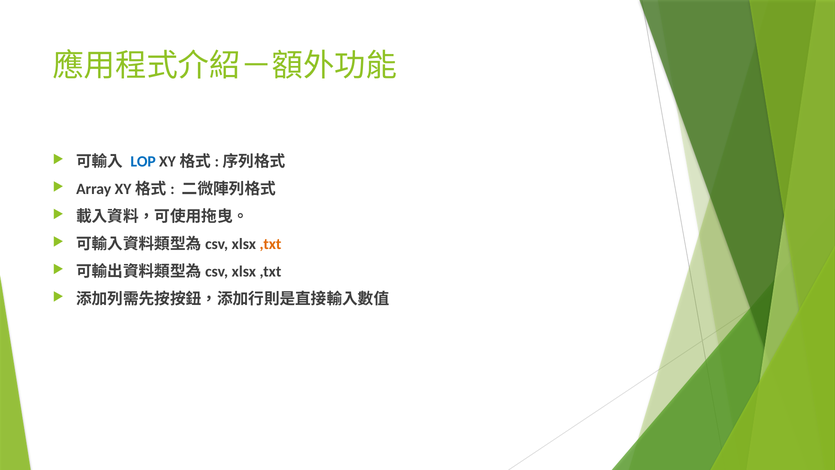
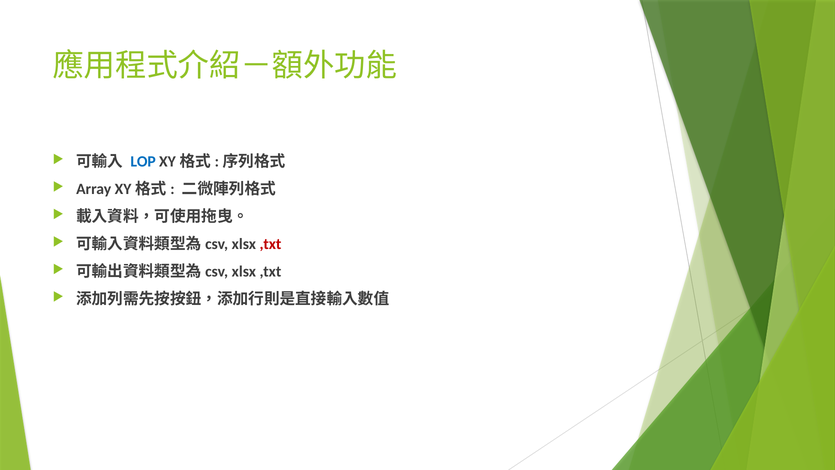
,txt at (270, 244) colour: orange -> red
